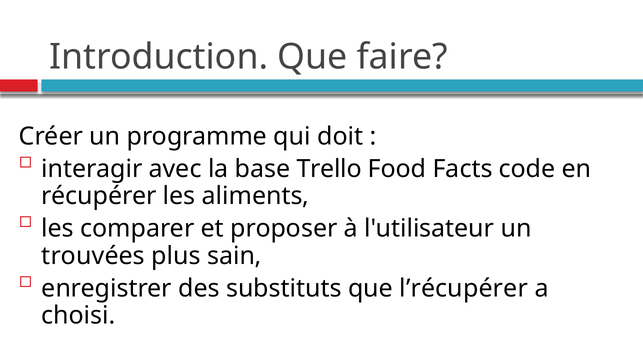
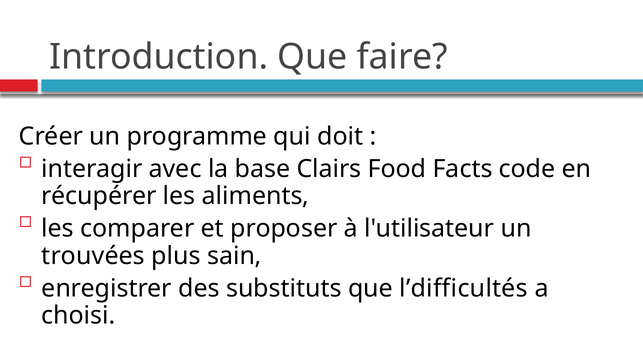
Trello: Trello -> Clairs
l’récupérer: l’récupérer -> l’difficultés
